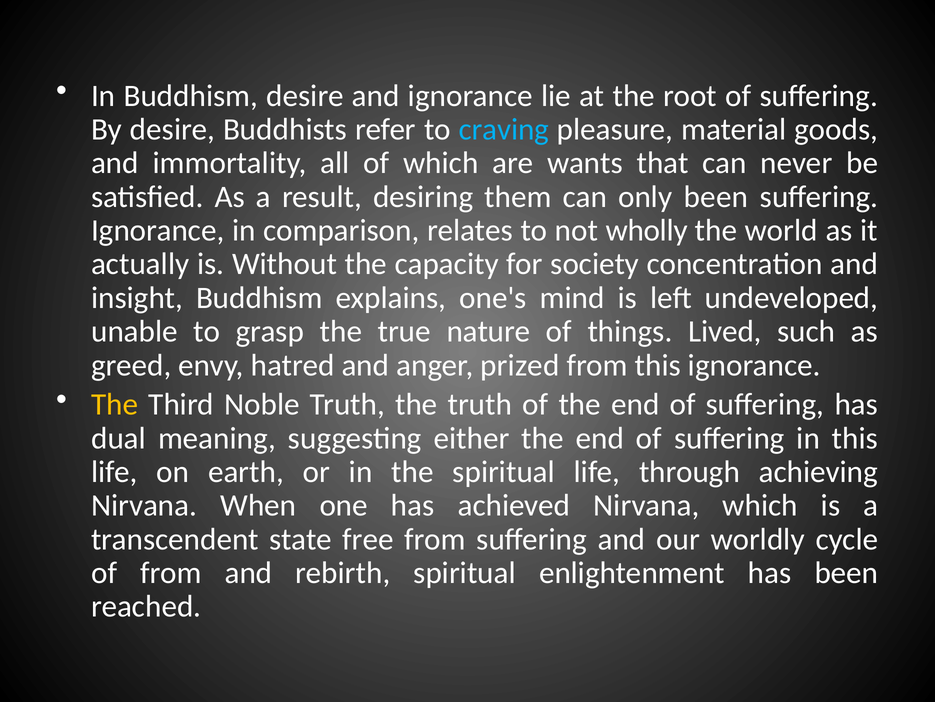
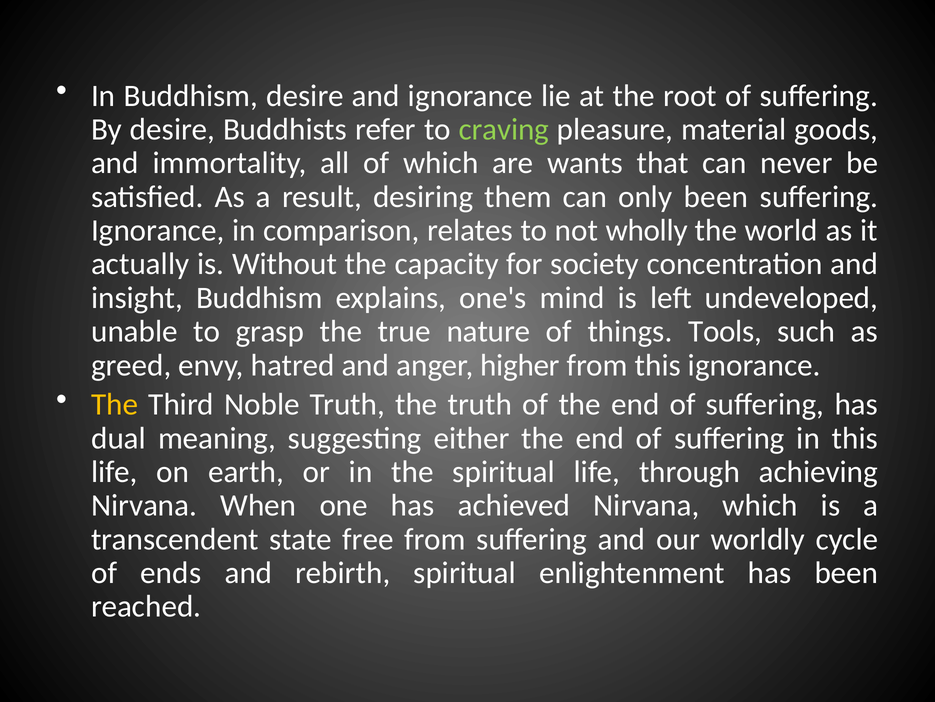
craving colour: light blue -> light green
Lived: Lived -> Tools
prized: prized -> higher
of from: from -> ends
